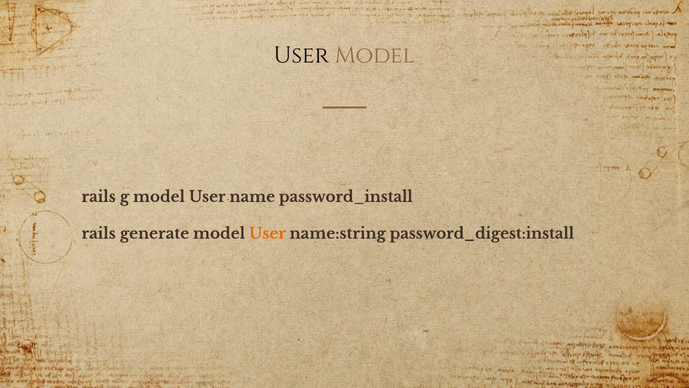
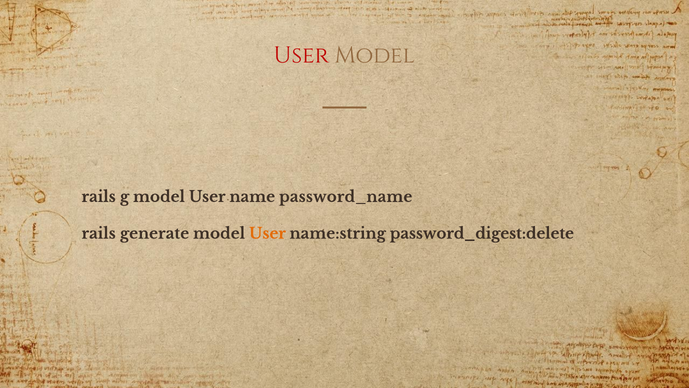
User at (302, 55) colour: black -> red
password_install: password_install -> password_name
password_digest:install: password_digest:install -> password_digest:delete
